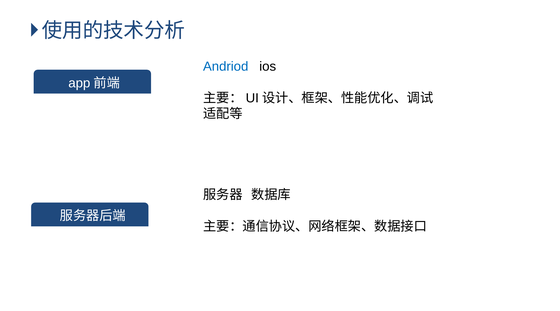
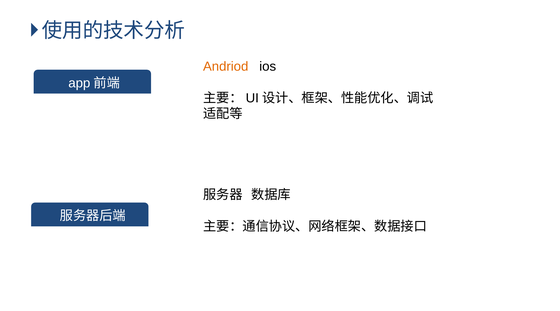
Andriod colour: blue -> orange
